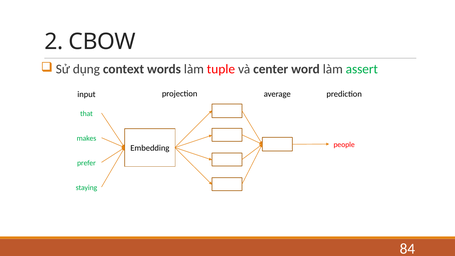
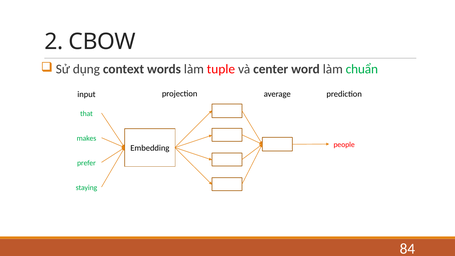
assert: assert -> chuẩn
